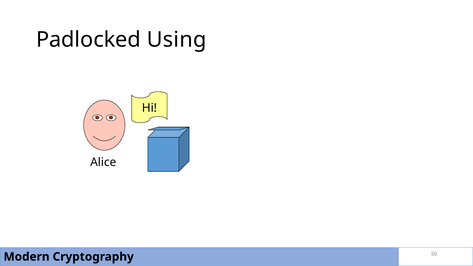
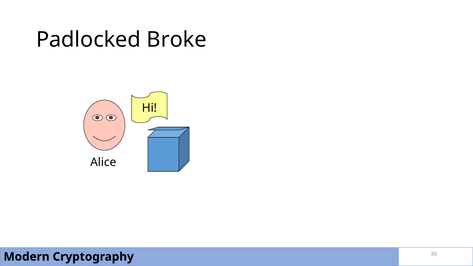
Using: Using -> Broke
